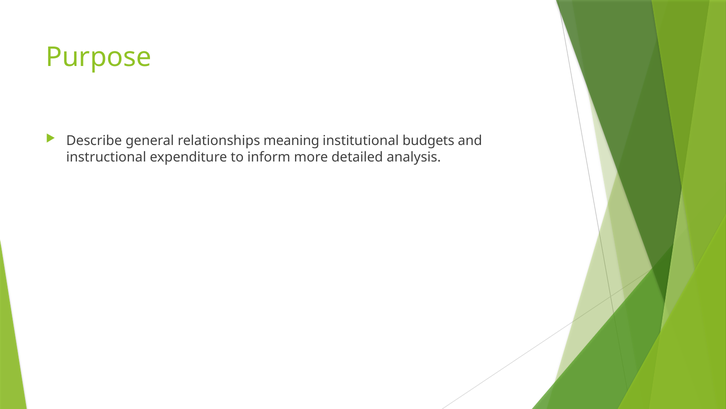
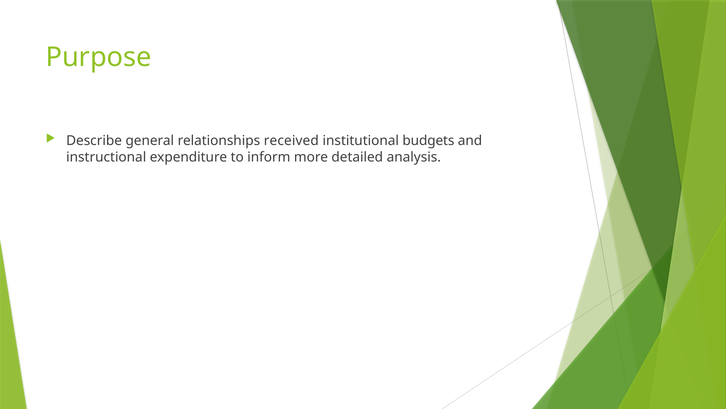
meaning: meaning -> received
